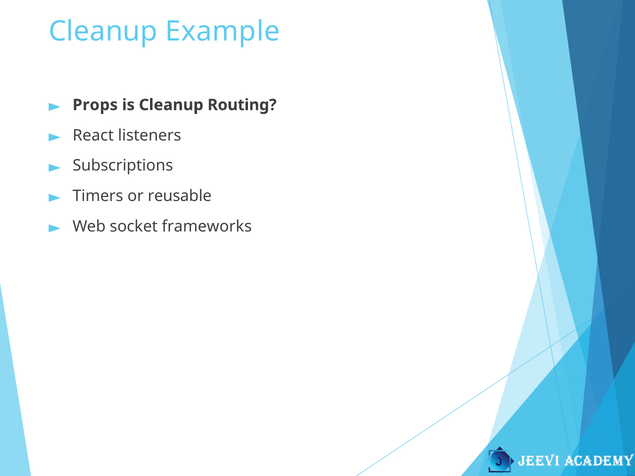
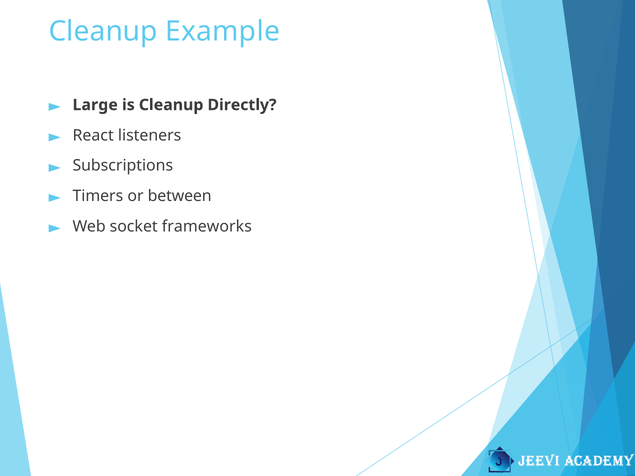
Props: Props -> Large
Routing: Routing -> Directly
reusable: reusable -> between
